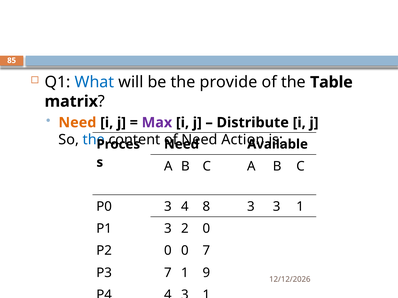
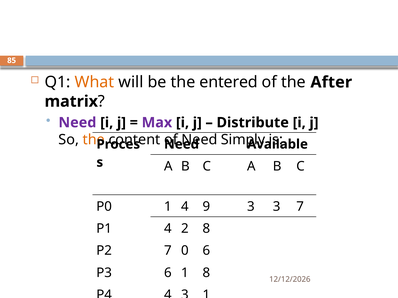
What colour: blue -> orange
provide: provide -> entered
Table: Table -> After
Need at (77, 123) colour: orange -> purple
the at (94, 140) colour: blue -> orange
Action: Action -> Simply
P0 3: 3 -> 1
8: 8 -> 9
3 3 1: 1 -> 7
P1 3: 3 -> 4
2 0: 0 -> 8
P2 0: 0 -> 7
0 7: 7 -> 6
P3 7: 7 -> 6
1 9: 9 -> 8
